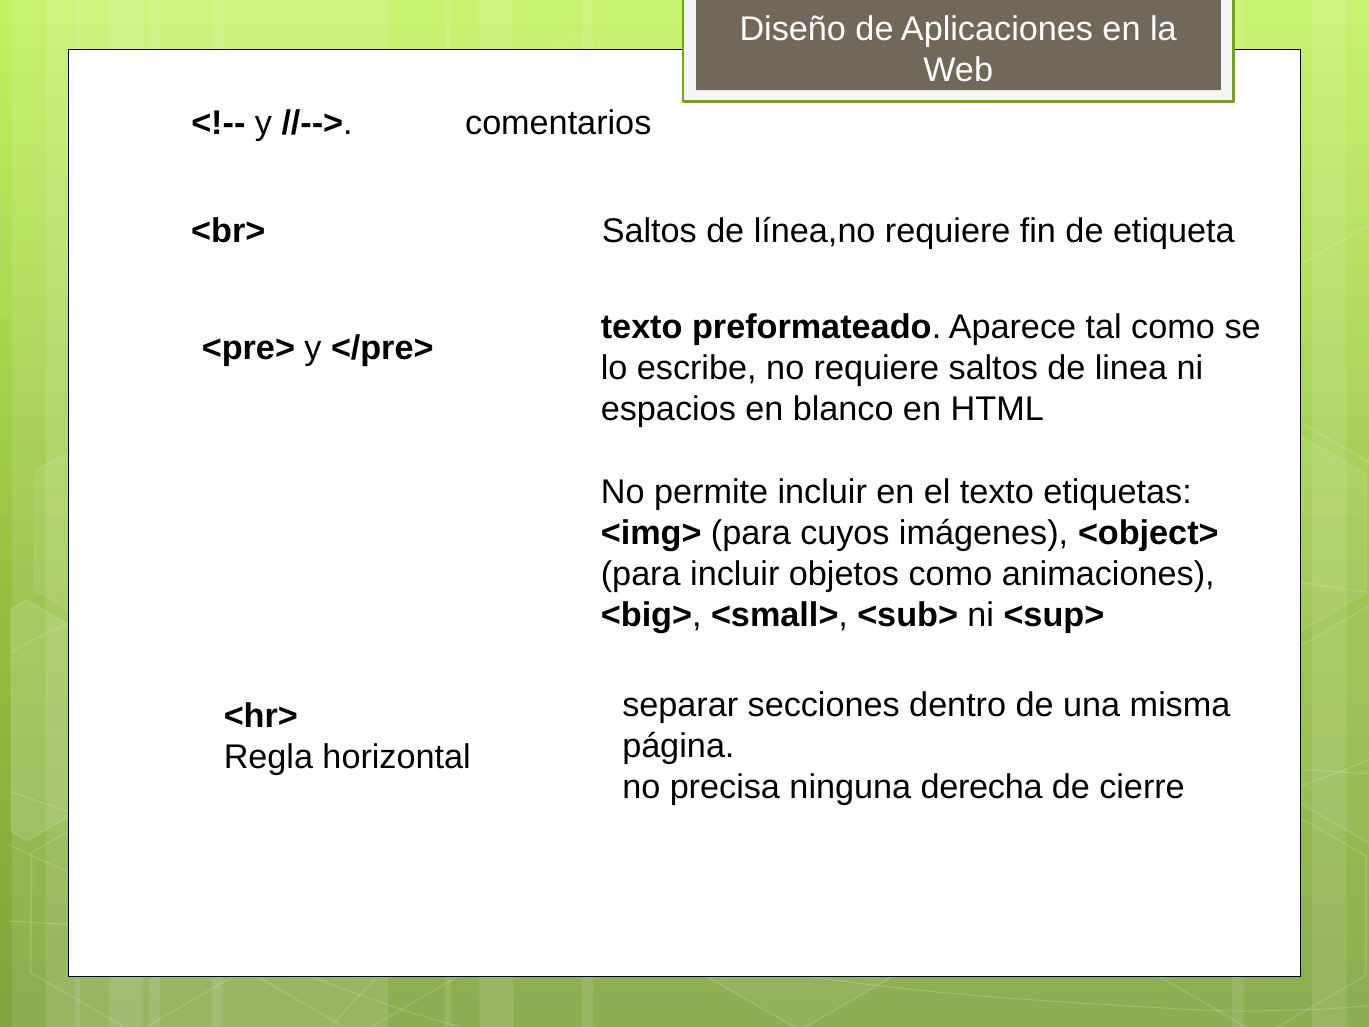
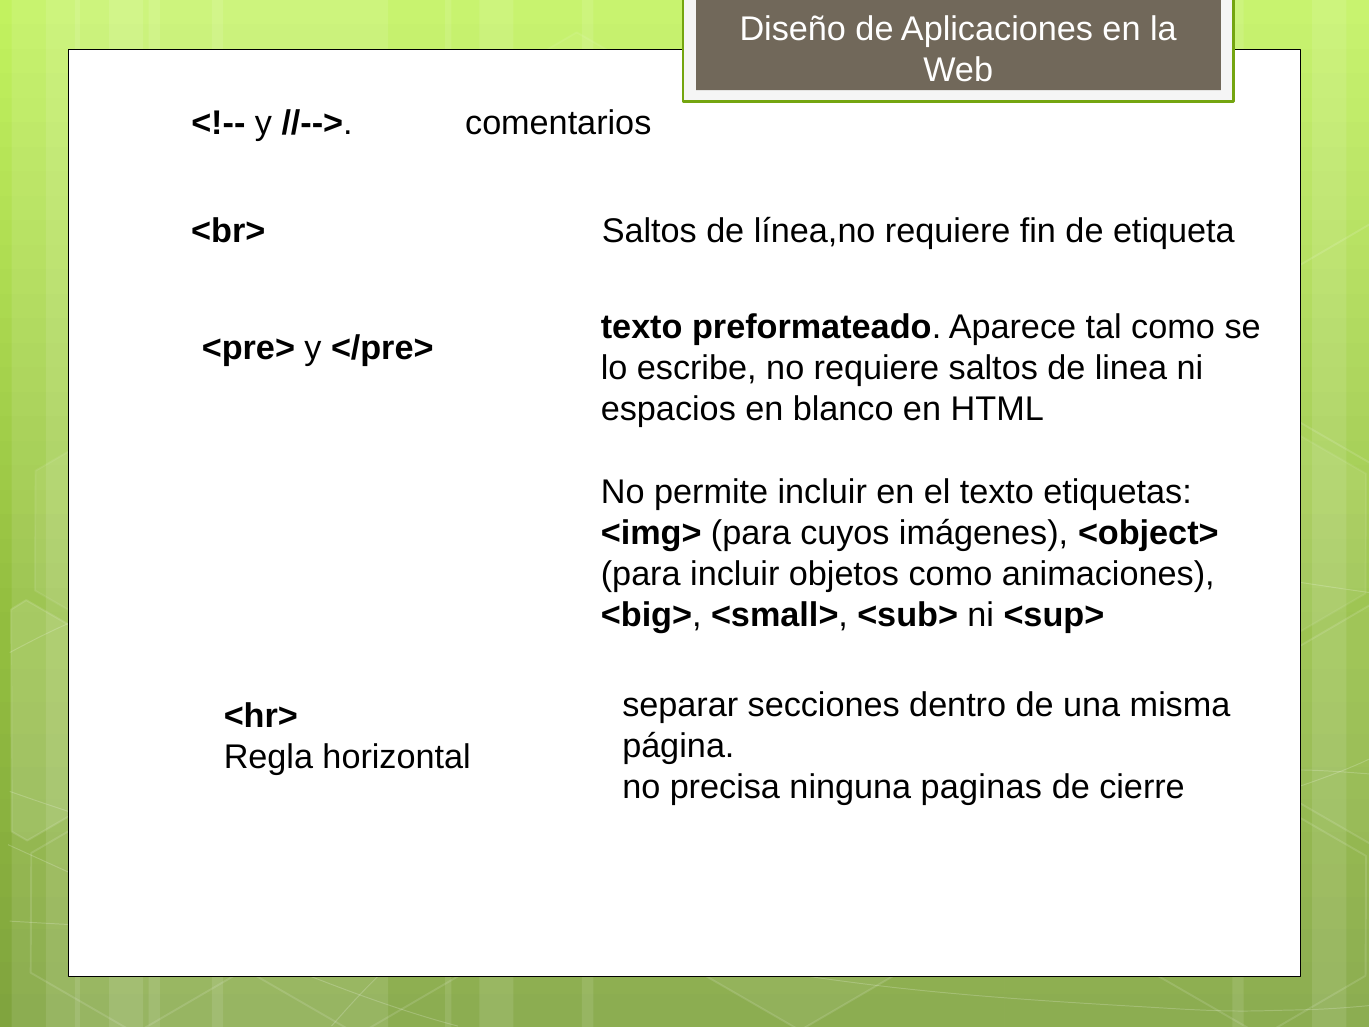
derecha: derecha -> paginas
